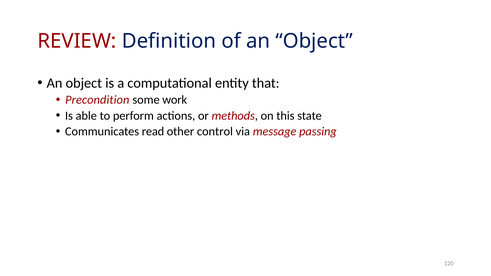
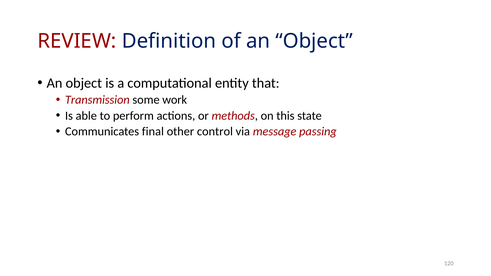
Precondition: Precondition -> Transmission
read: read -> final
